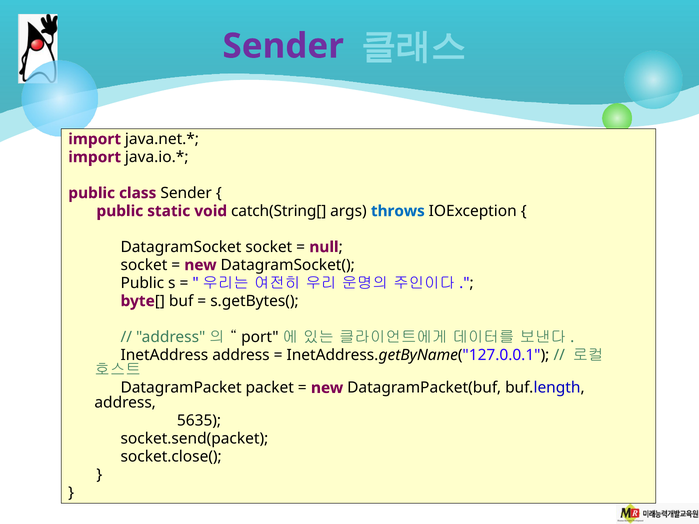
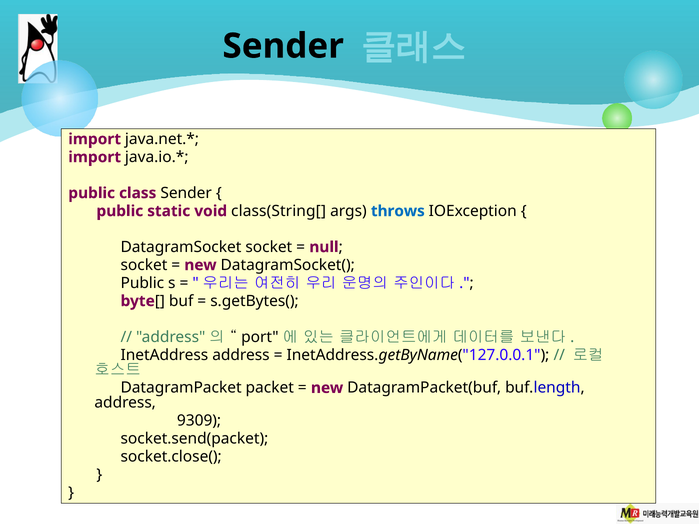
Sender at (283, 46) colour: purple -> black
catch(String[: catch(String[ -> class(String[
5635: 5635 -> 9309
